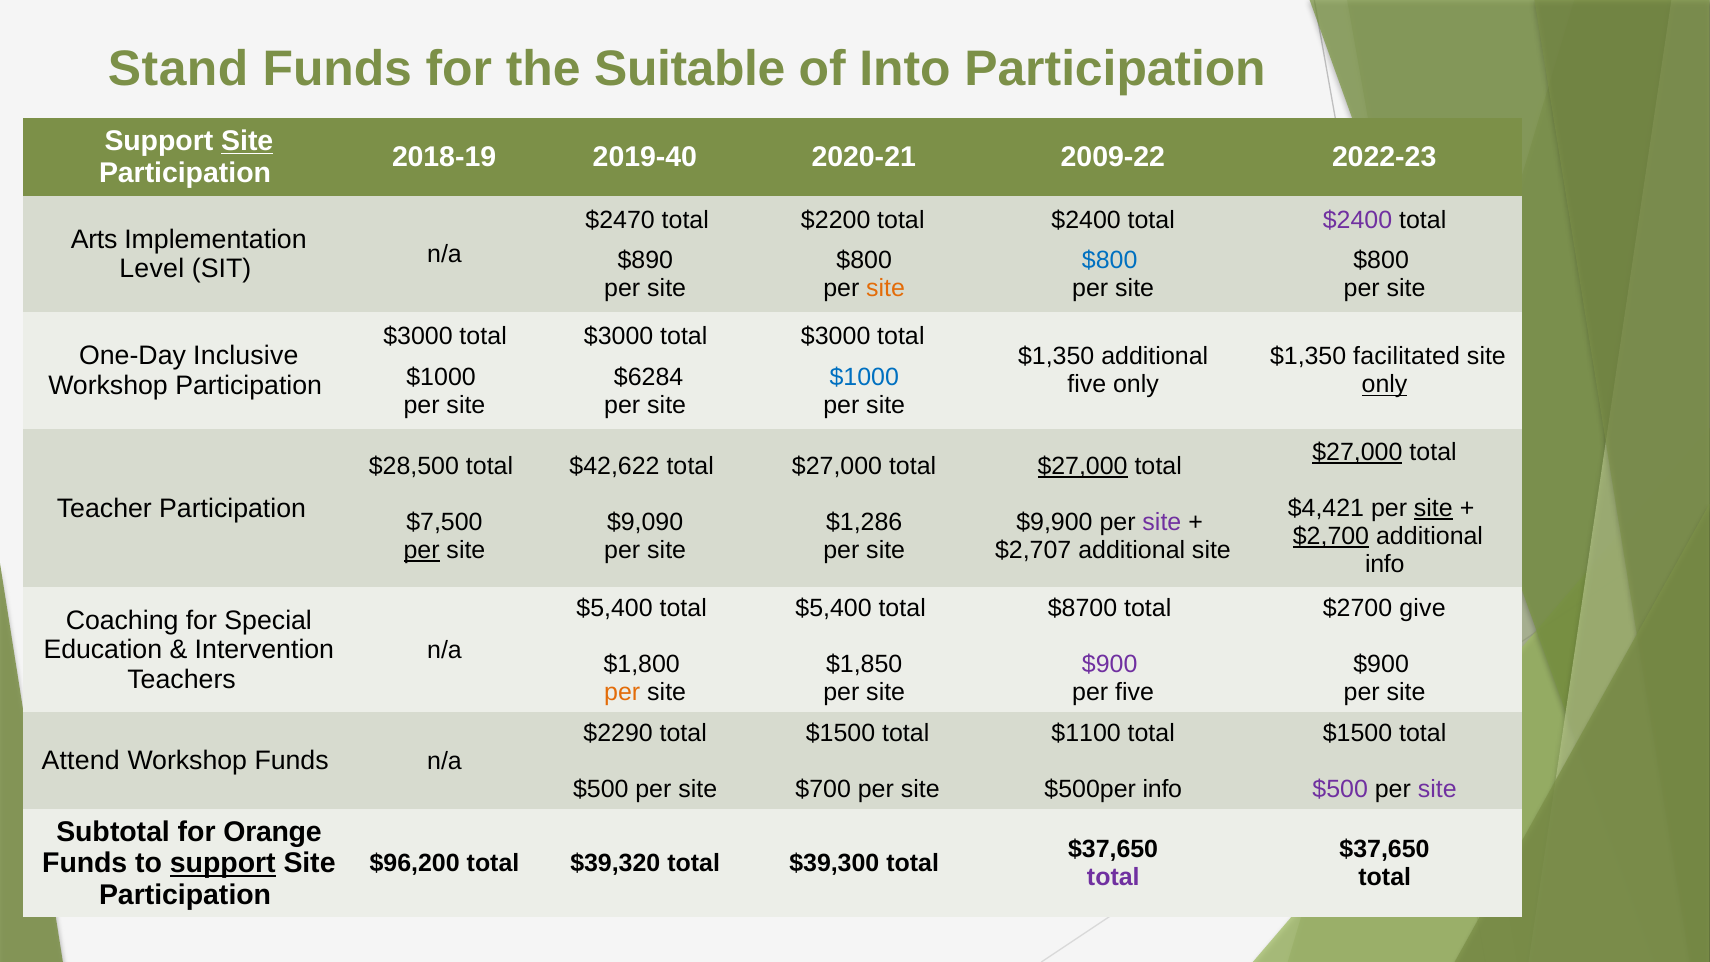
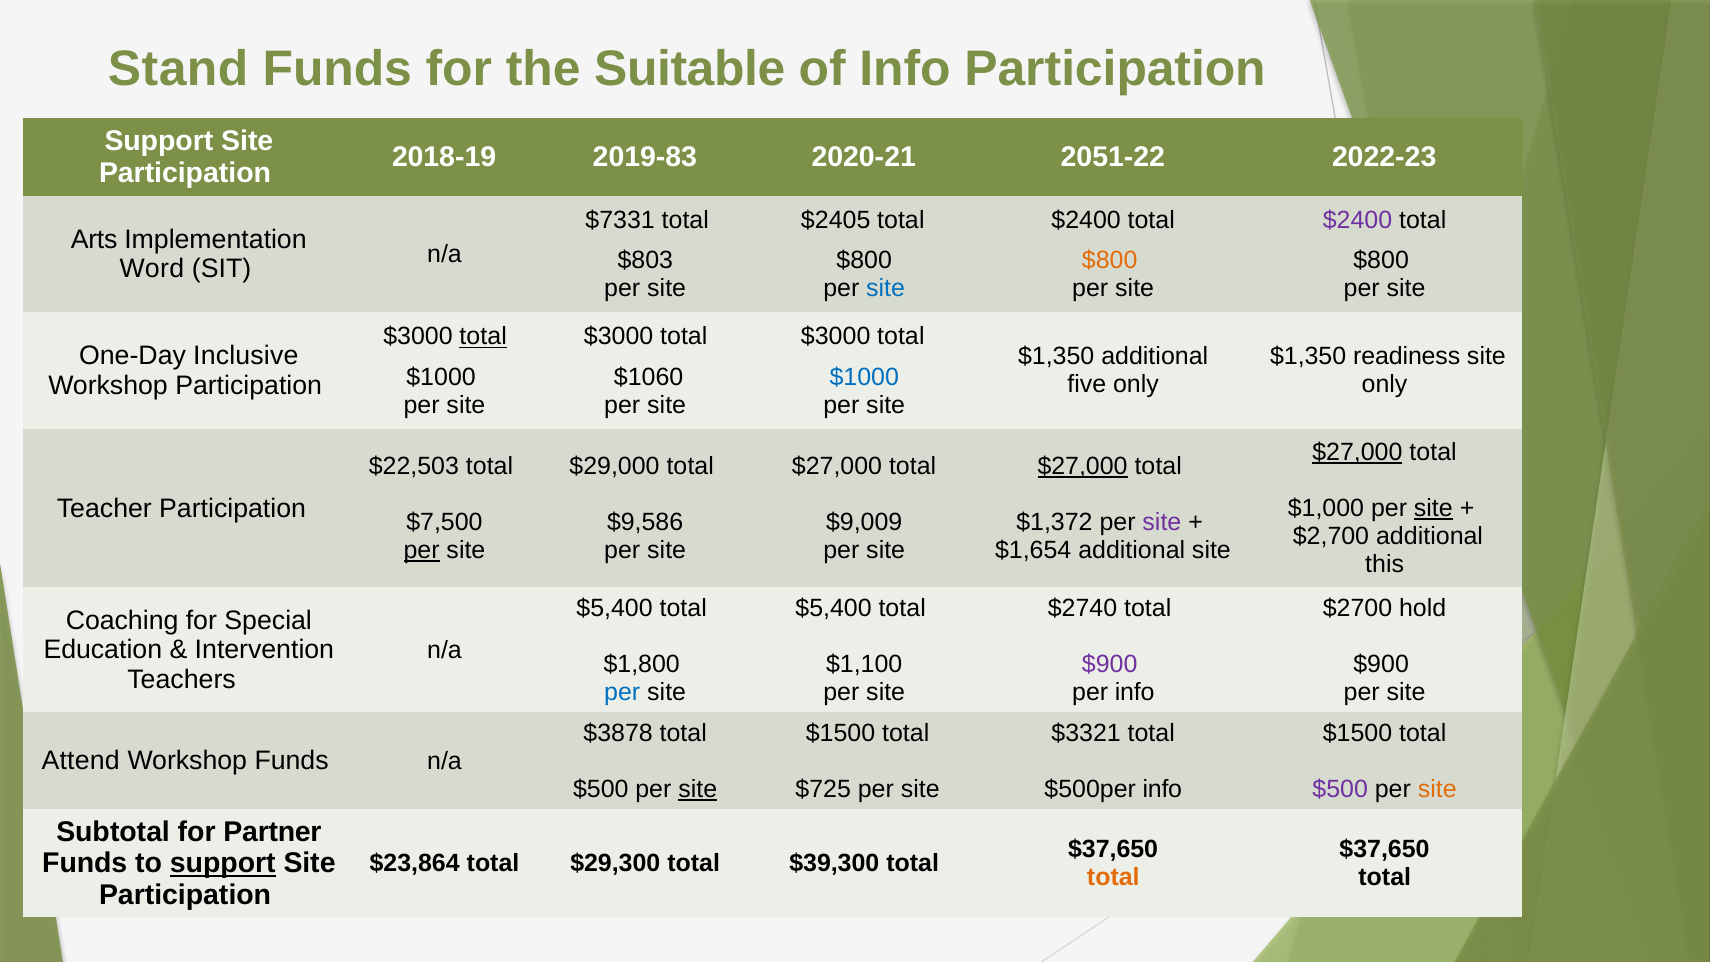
of Into: Into -> Info
Site at (247, 141) underline: present -> none
2019-40: 2019-40 -> 2019-83
2009-22: 2009-22 -> 2051-22
$2470: $2470 -> $7331
$2200: $2200 -> $2405
$890: $890 -> $803
$800 at (1110, 260) colour: blue -> orange
Level: Level -> Word
site at (886, 288) colour: orange -> blue
total at (483, 337) underline: none -> present
facilitated: facilitated -> readiness
$6284: $6284 -> $1060
only at (1385, 385) underline: present -> none
$28,500: $28,500 -> $22,503
$42,622: $42,622 -> $29,000
$4,421: $4,421 -> $1,000
$9,090: $9,090 -> $9,586
$1,286: $1,286 -> $9,009
$9,900: $9,900 -> $1,372
$2,700 underline: present -> none
$2,707: $2,707 -> $1,654
info at (1385, 564): info -> this
$8700: $8700 -> $2740
give: give -> hold
$1,850: $1,850 -> $1,100
per at (622, 692) colour: orange -> blue
per five: five -> info
$2290: $2290 -> $3878
$1100: $1100 -> $3321
site at (698, 789) underline: none -> present
$700: $700 -> $725
site at (1437, 789) colour: purple -> orange
Orange: Orange -> Partner
$96,200: $96,200 -> $23,864
$39,320: $39,320 -> $29,300
total at (1113, 877) colour: purple -> orange
